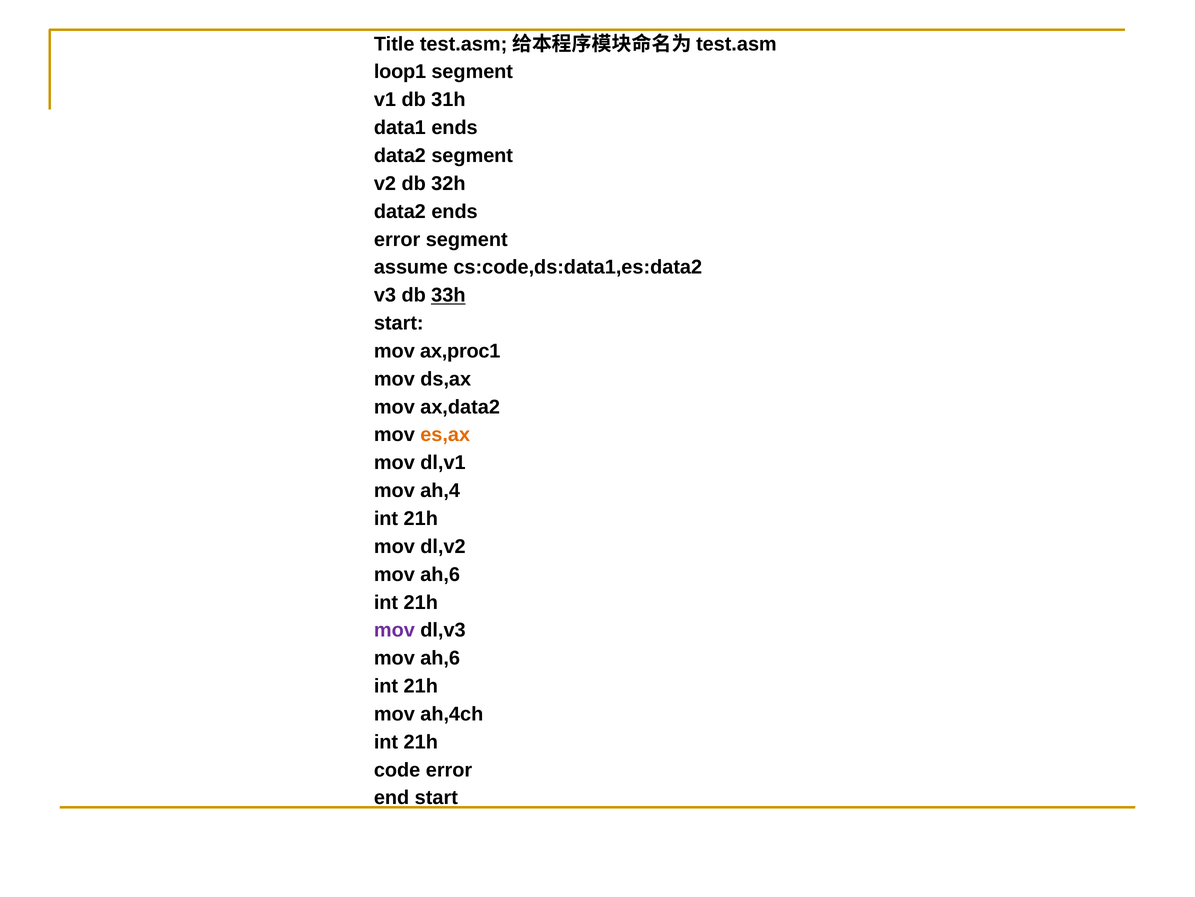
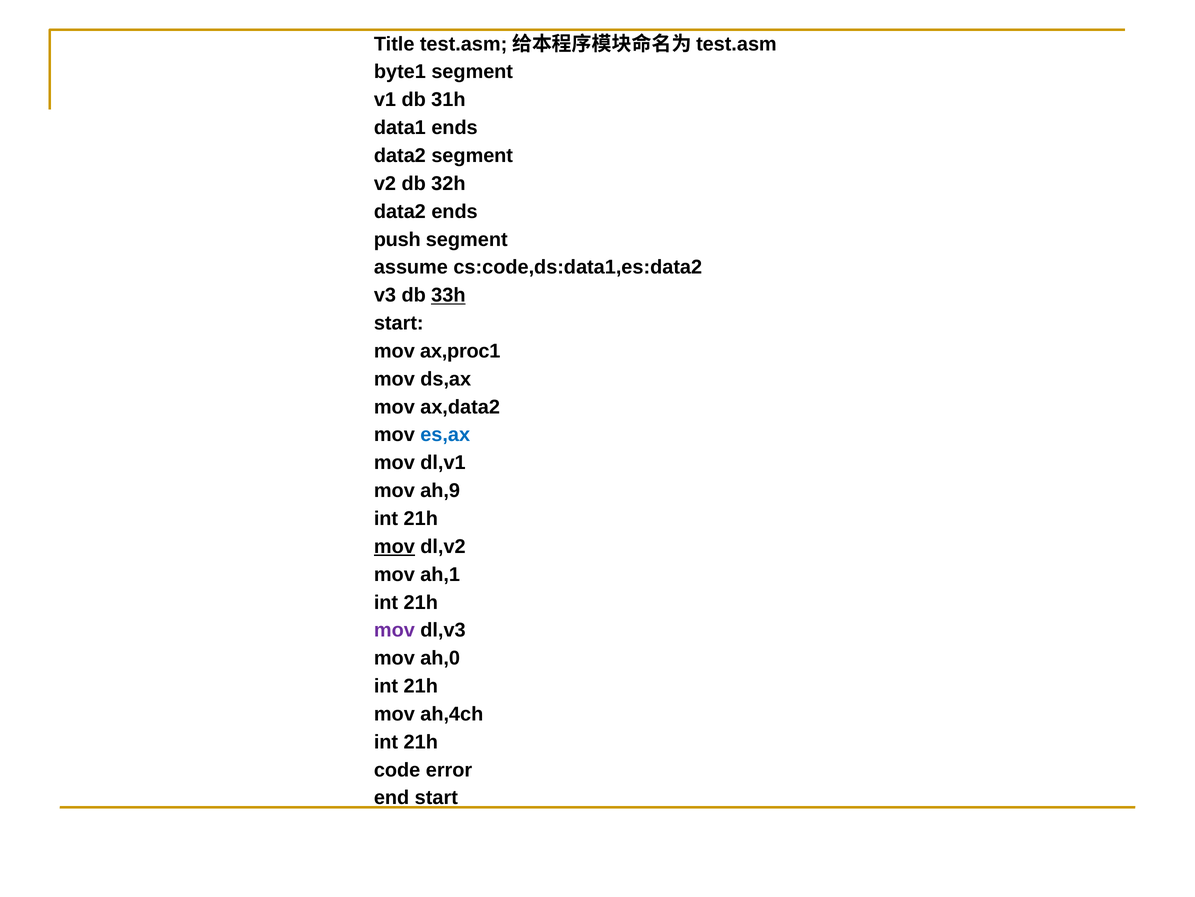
loop1: loop1 -> byte1
error at (397, 239): error -> push
es,ax colour: orange -> blue
ah,4: ah,4 -> ah,9
mov at (394, 546) underline: none -> present
ah,6 at (440, 574): ah,6 -> ah,1
ah,6 at (440, 658): ah,6 -> ah,0
